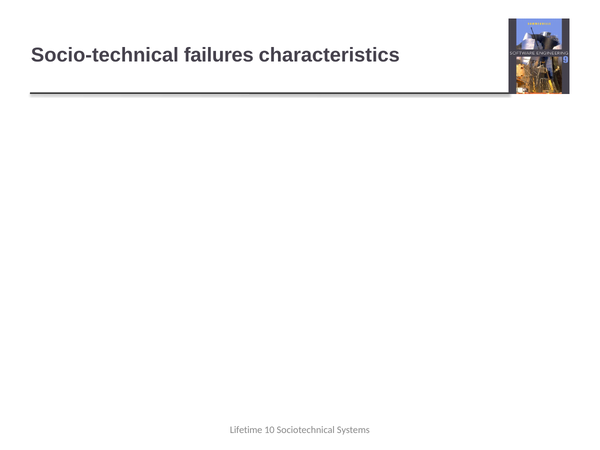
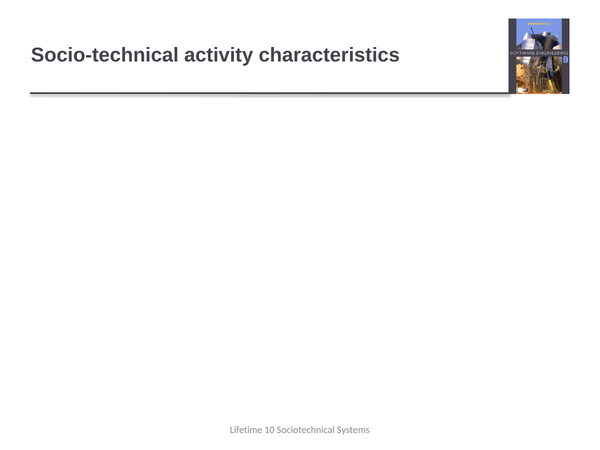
failures: failures -> activity
